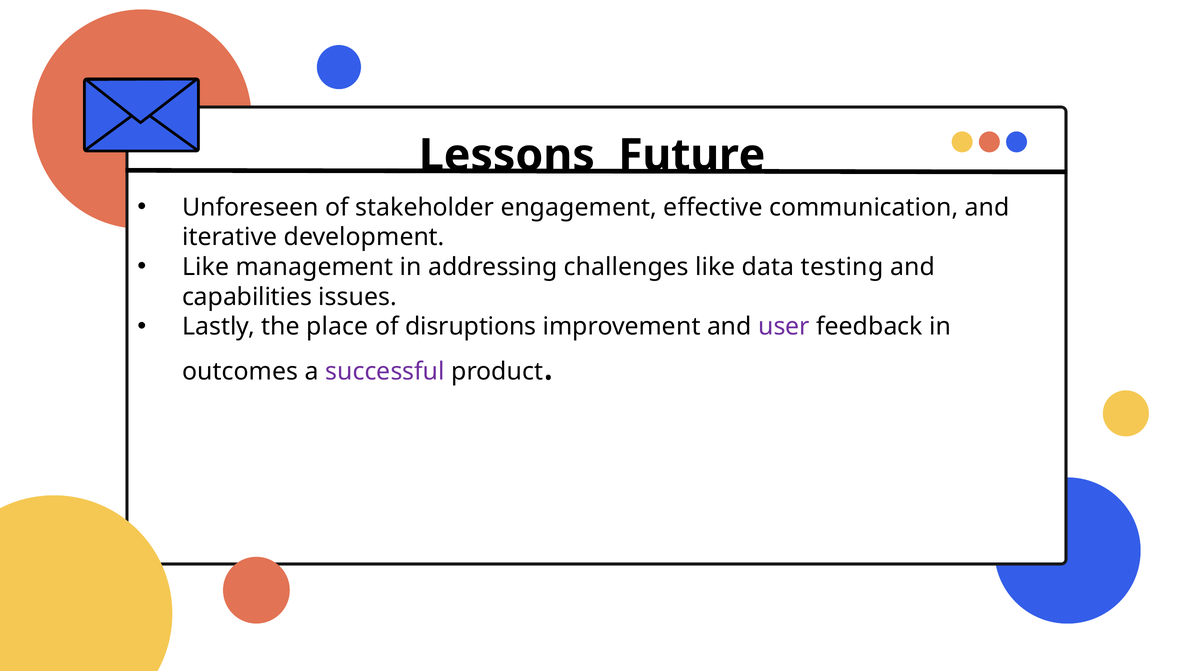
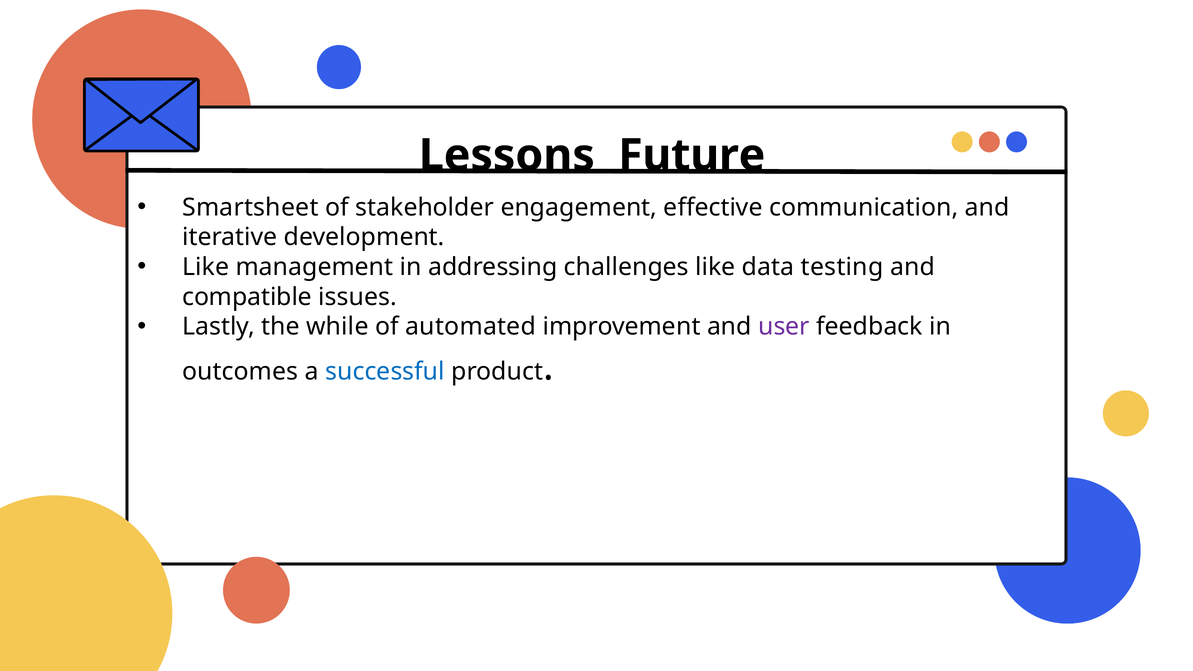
Unforeseen: Unforeseen -> Smartsheet
capabilities: capabilities -> compatible
place: place -> while
disruptions: disruptions -> automated
successful colour: purple -> blue
